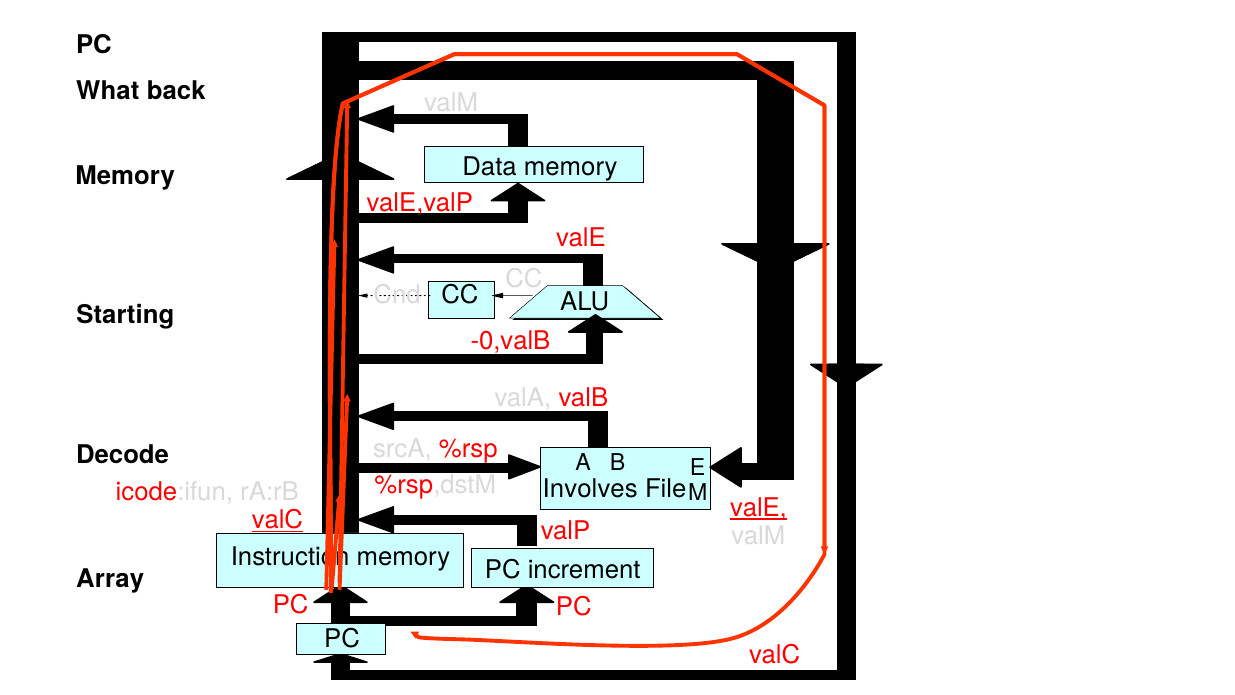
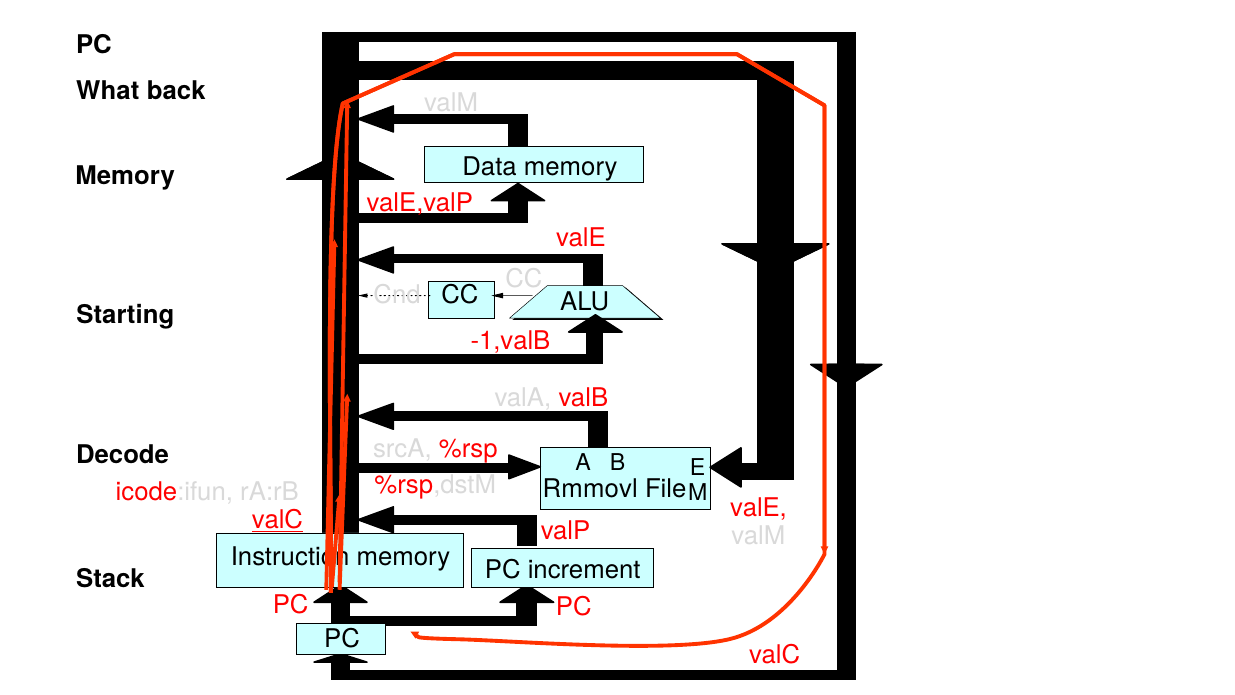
-0,valB: -0,valB -> -1,valB
Involves: Involves -> Rmmovl
valE at (758, 508) underline: present -> none
Array: Array -> Stack
